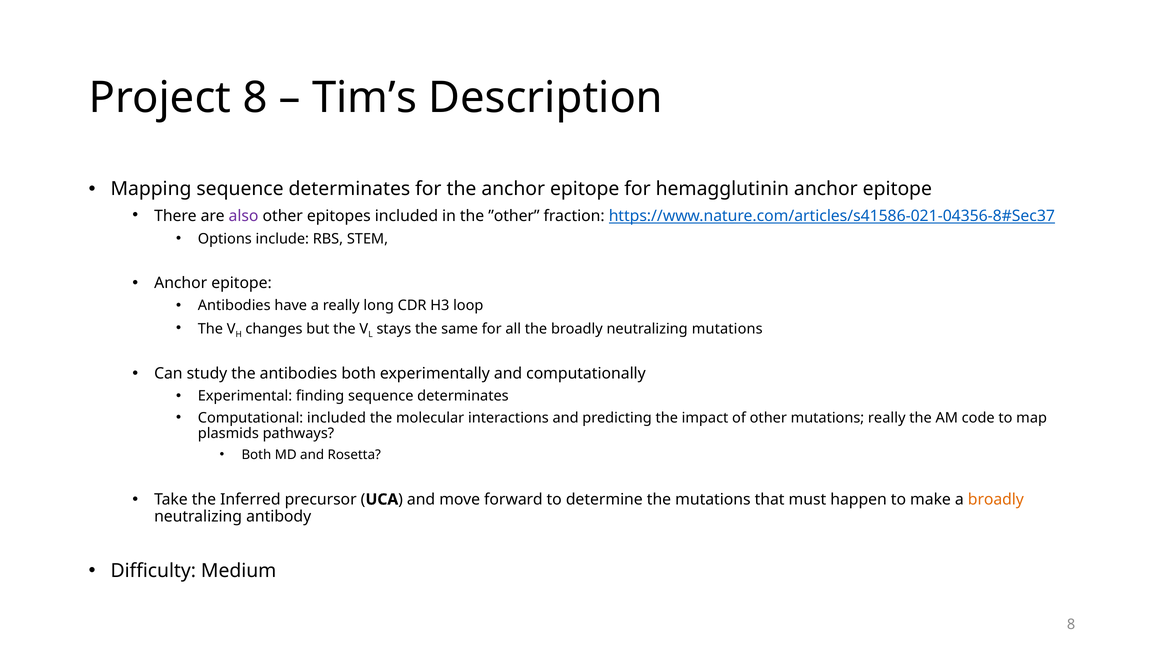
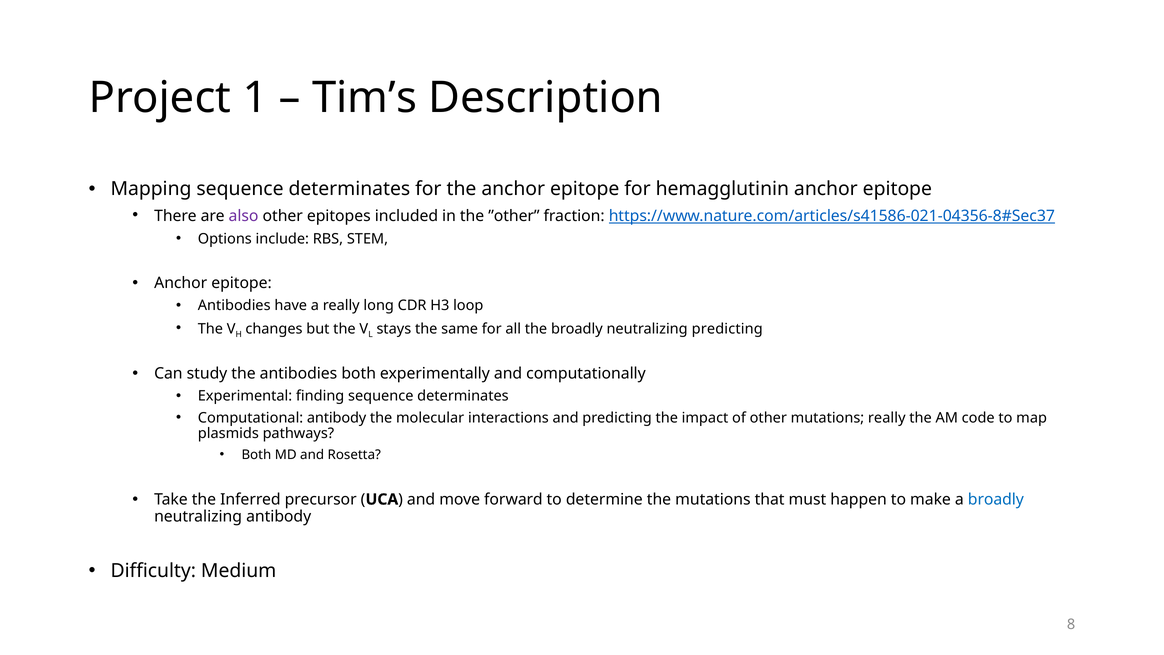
Project 8: 8 -> 1
neutralizing mutations: mutations -> predicting
Computational included: included -> antibody
broadly at (996, 499) colour: orange -> blue
